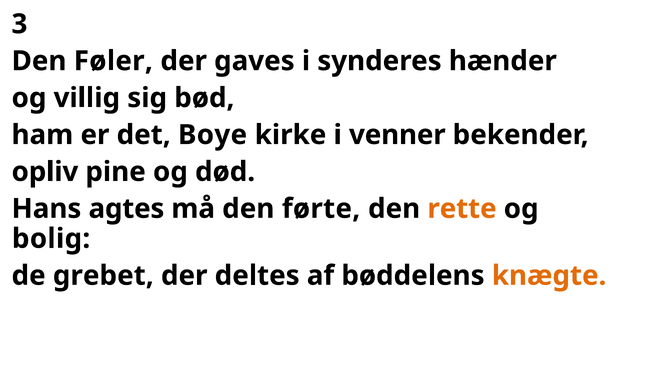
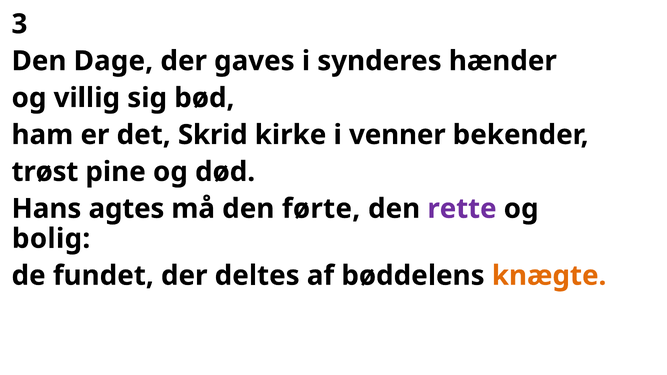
Føler: Føler -> Dage
Boye: Boye -> Skrid
opliv: opliv -> trøst
rette colour: orange -> purple
grebet: grebet -> fundet
